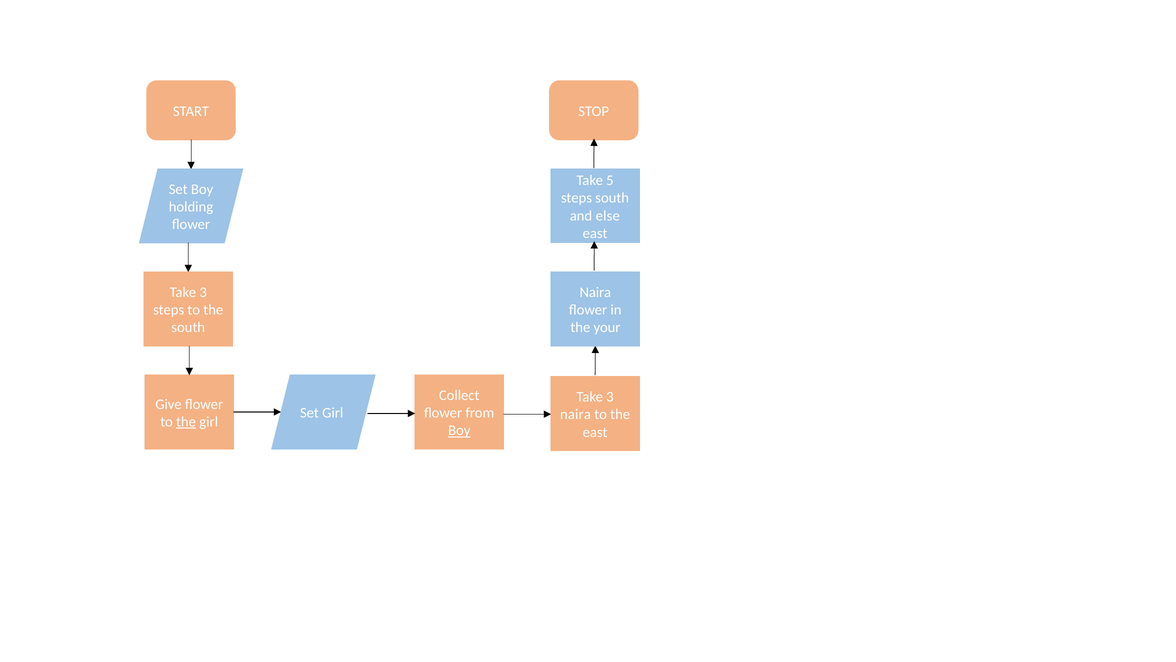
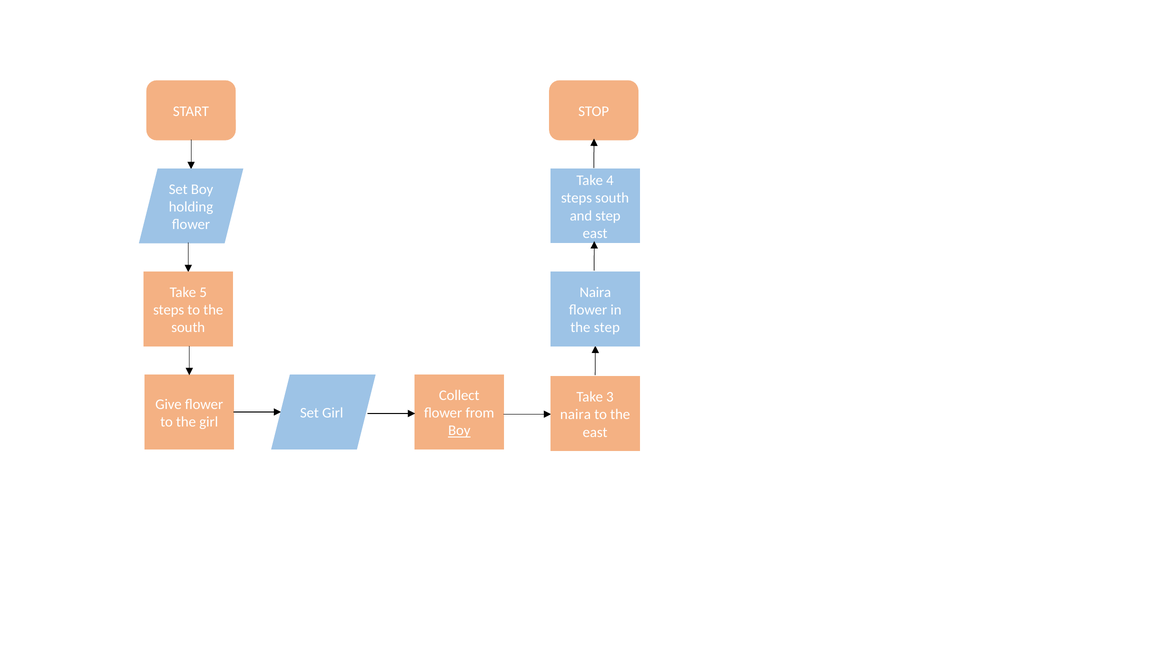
5: 5 -> 4
and else: else -> step
3 at (203, 292): 3 -> 5
the your: your -> step
the at (186, 421) underline: present -> none
